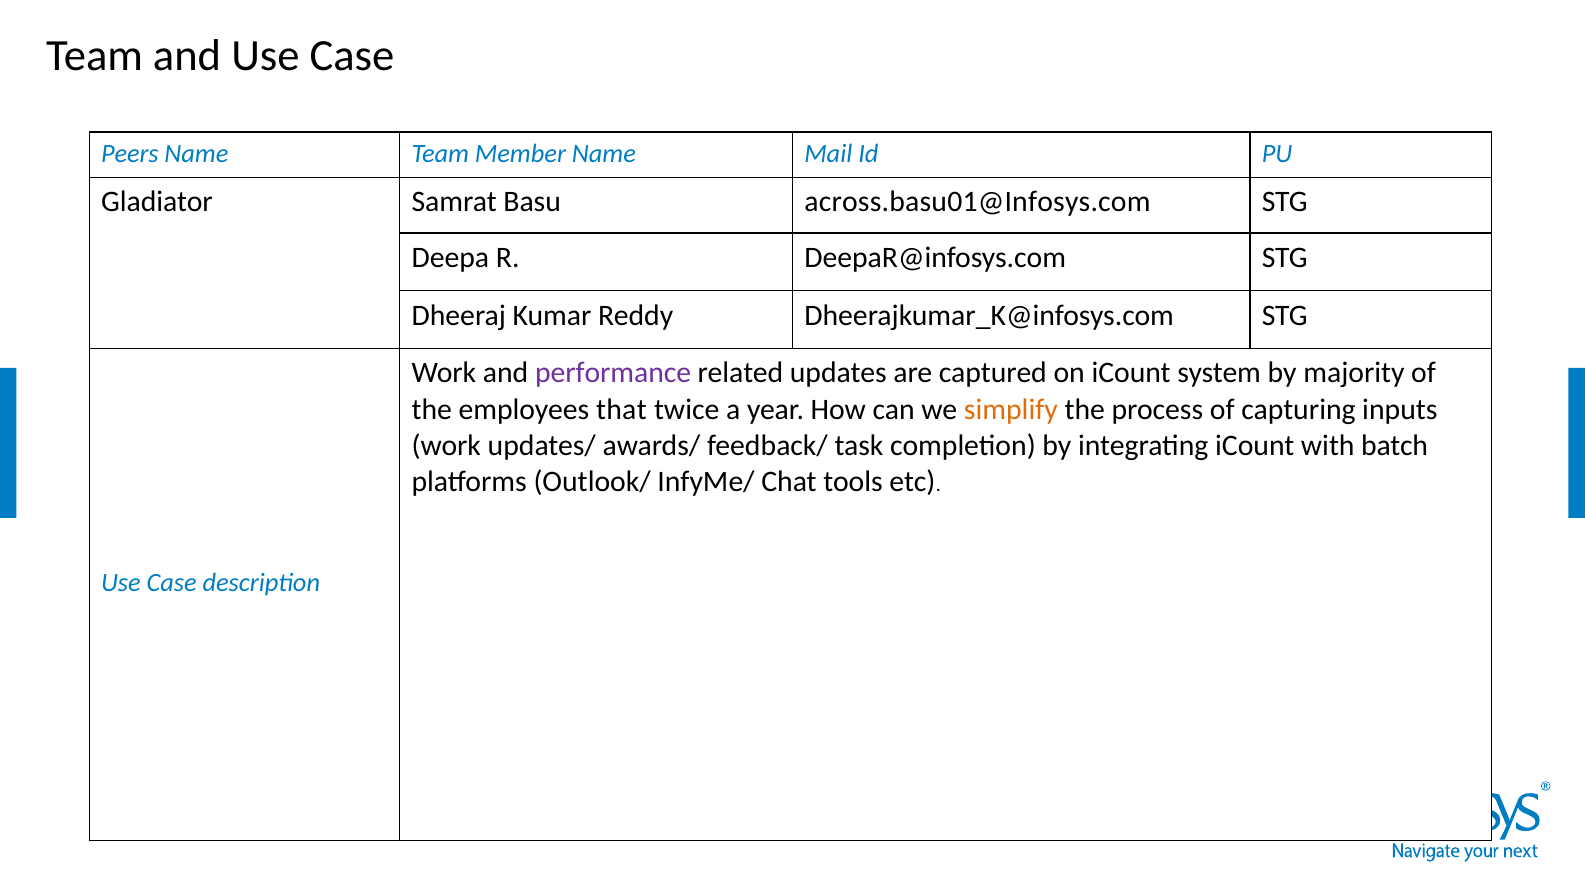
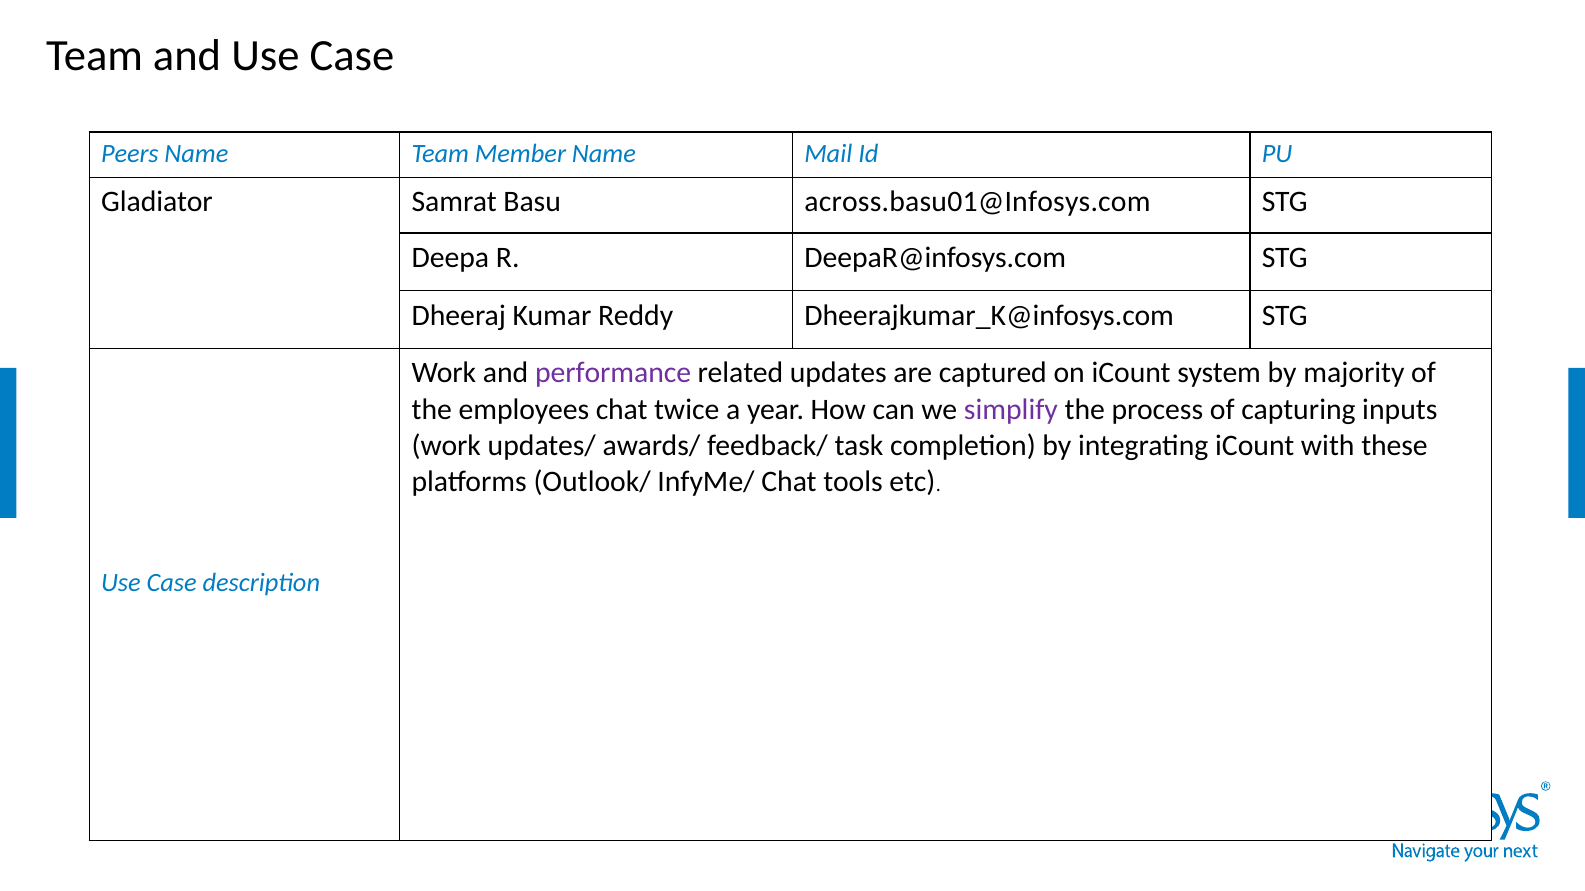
employees that: that -> chat
simplify colour: orange -> purple
batch: batch -> these
